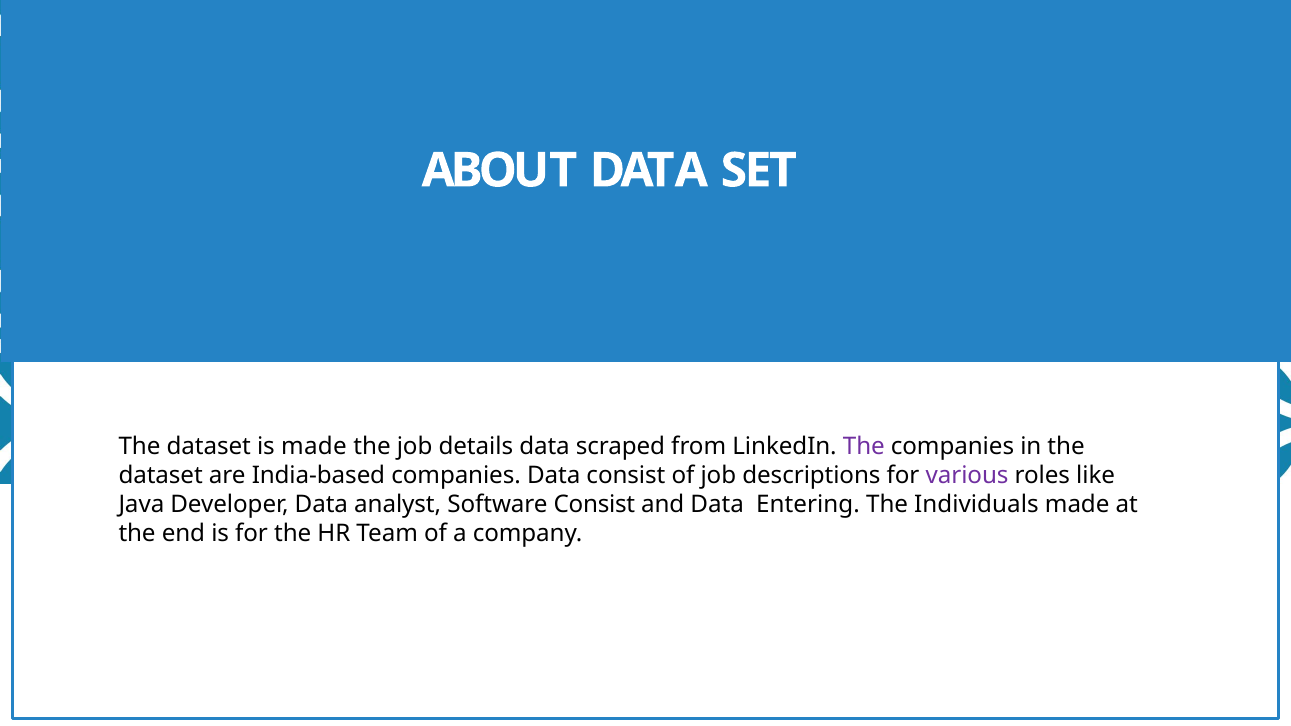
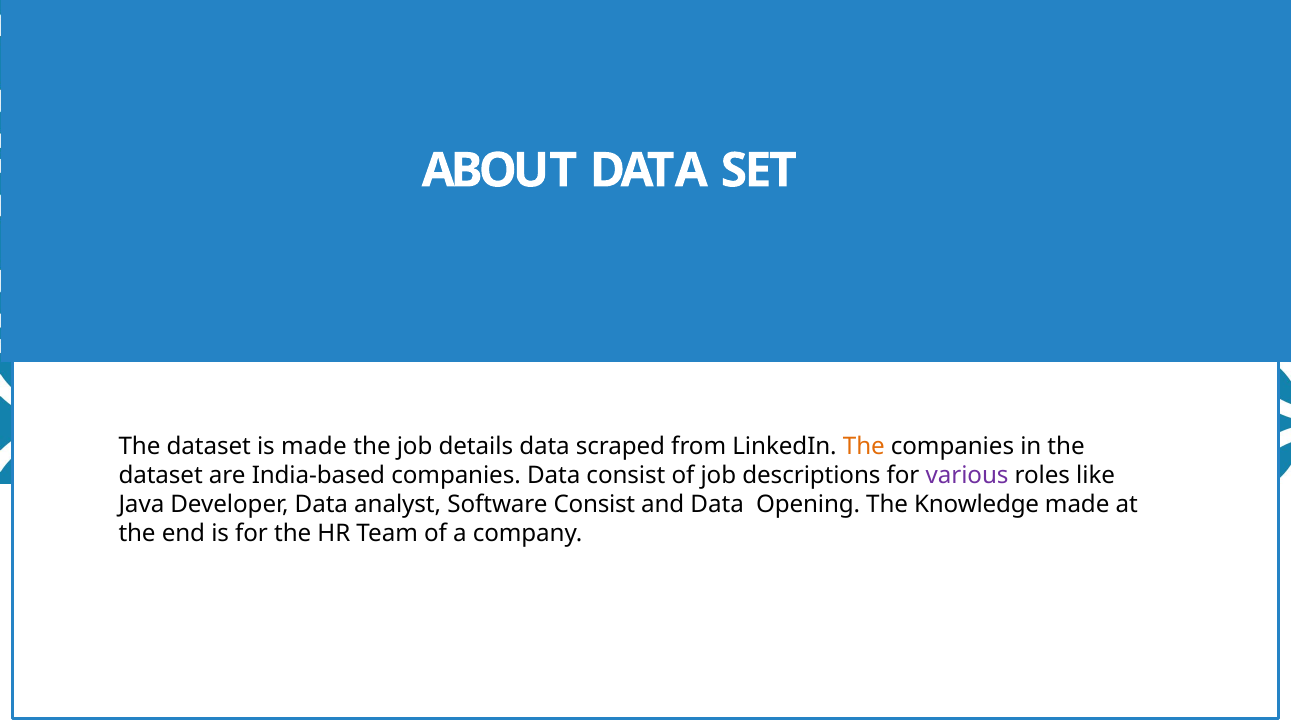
The at (864, 447) colour: purple -> orange
Entering: Entering -> Opening
Individuals: Individuals -> Knowledge
